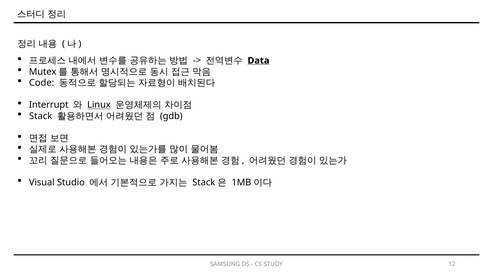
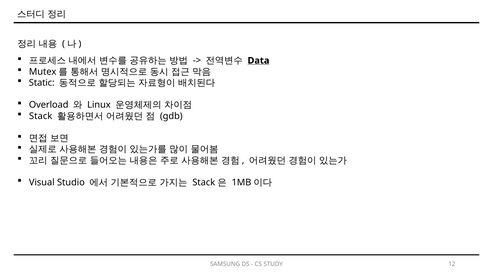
Code: Code -> Static
Interrupt: Interrupt -> Overload
Linux underline: present -> none
